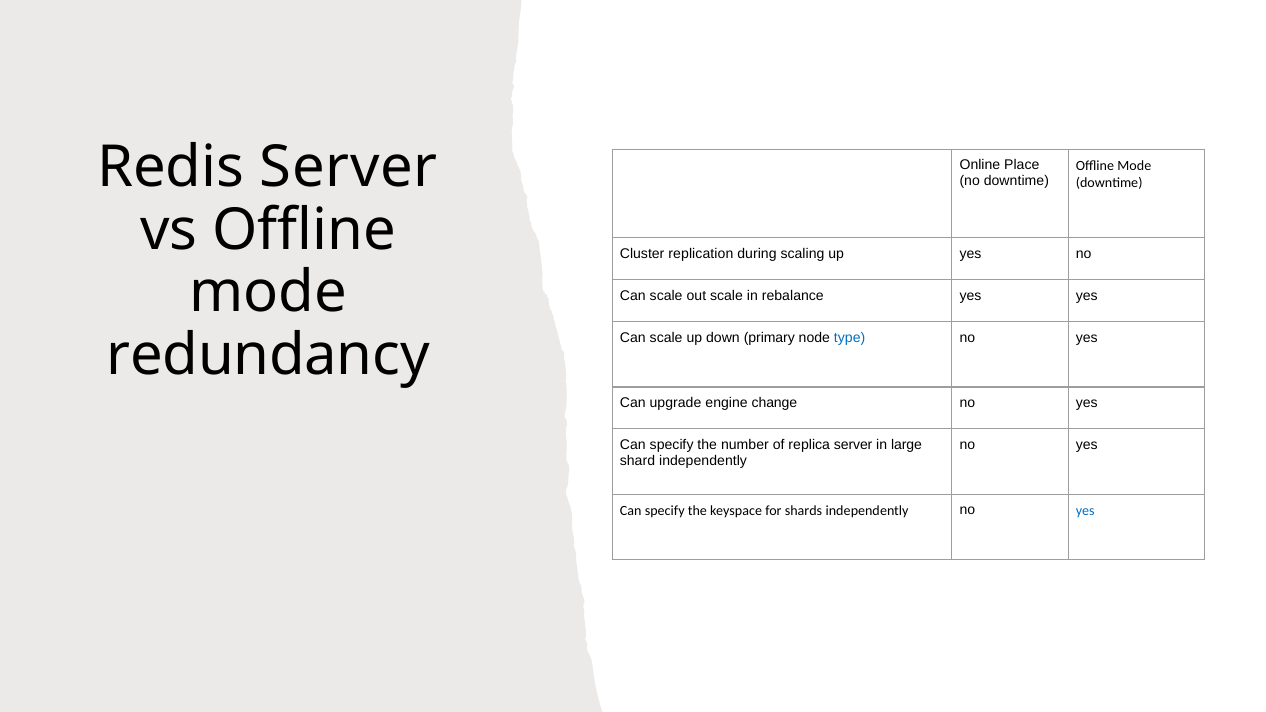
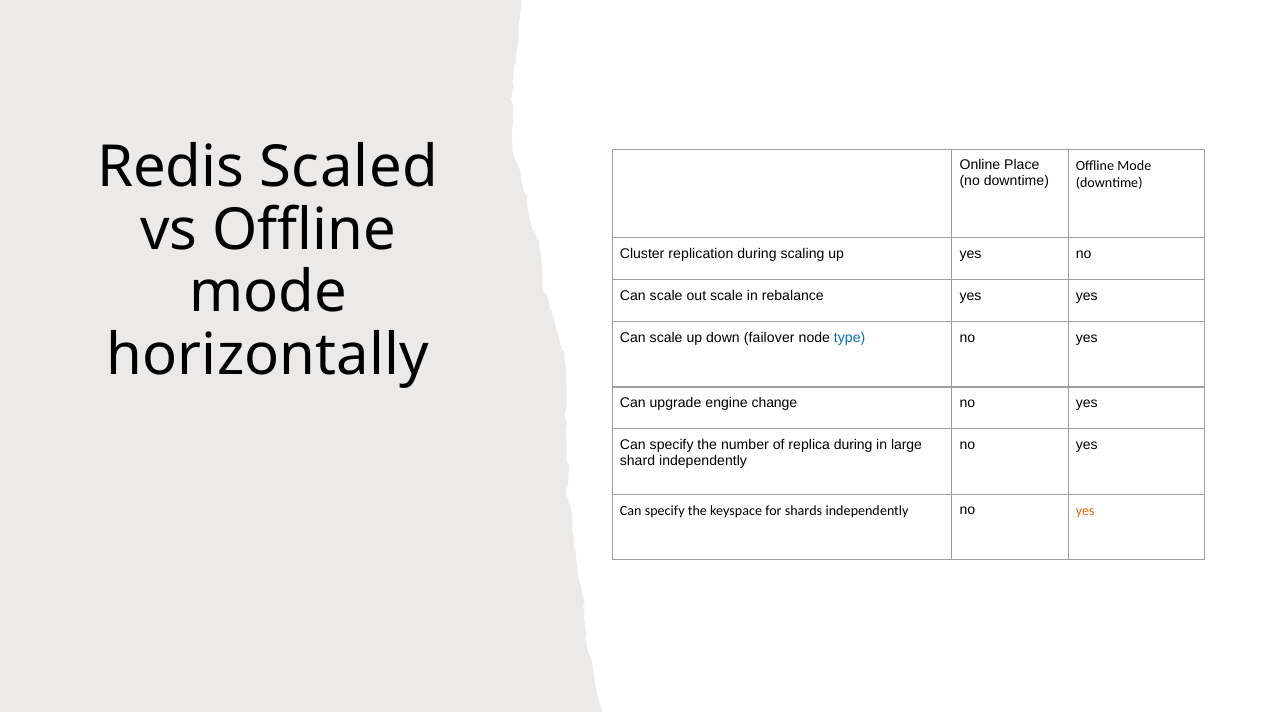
Redis Server: Server -> Scaled
primary: primary -> failover
redundancy: redundancy -> horizontally
replica server: server -> during
yes at (1085, 511) colour: blue -> orange
